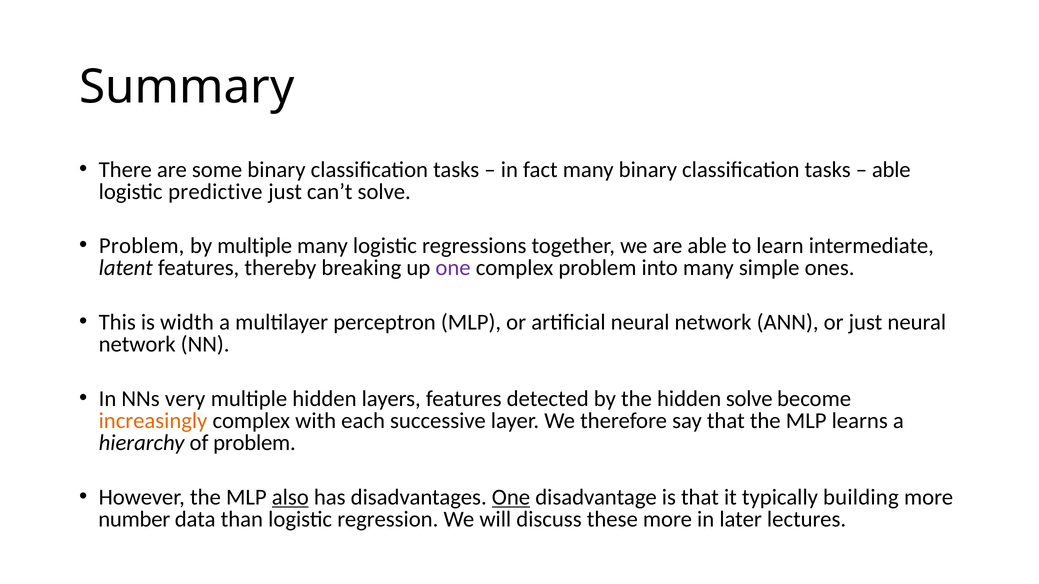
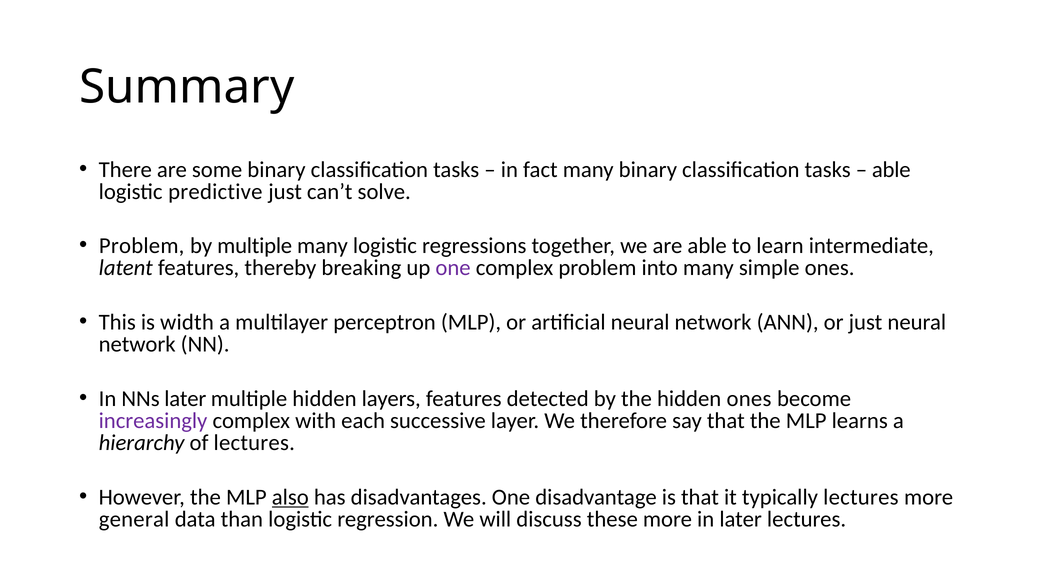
NNs very: very -> later
hidden solve: solve -> ones
increasingly colour: orange -> purple
of problem: problem -> lectures
One at (511, 498) underline: present -> none
typically building: building -> lectures
number: number -> general
